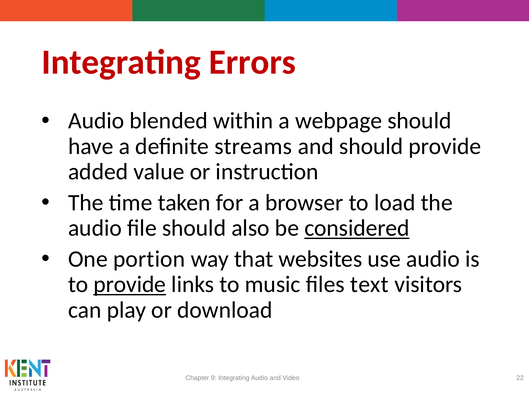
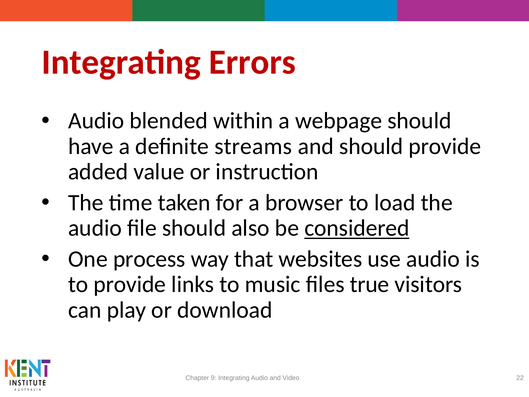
portion: portion -> process
provide at (130, 284) underline: present -> none
text: text -> true
